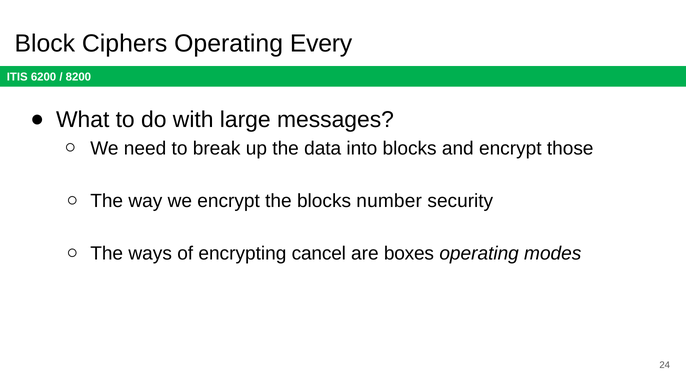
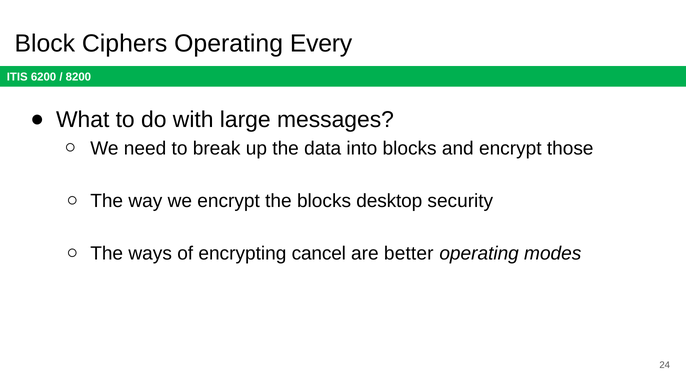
number: number -> desktop
boxes: boxes -> better
